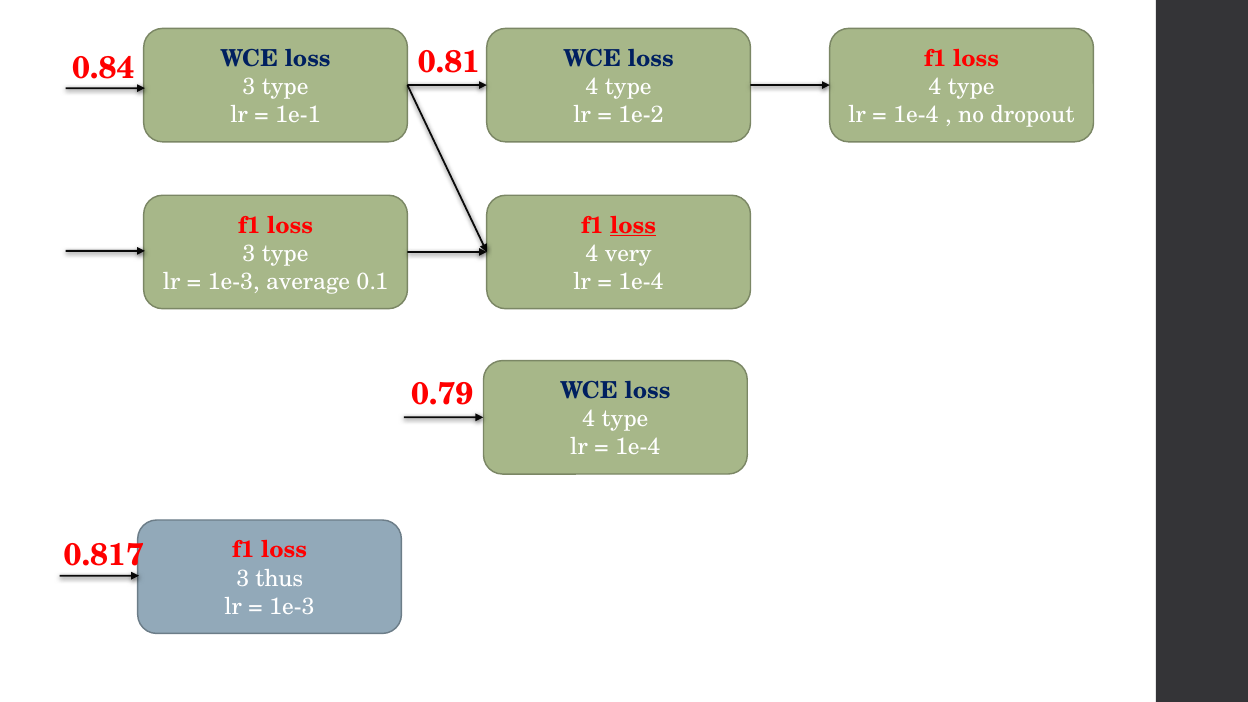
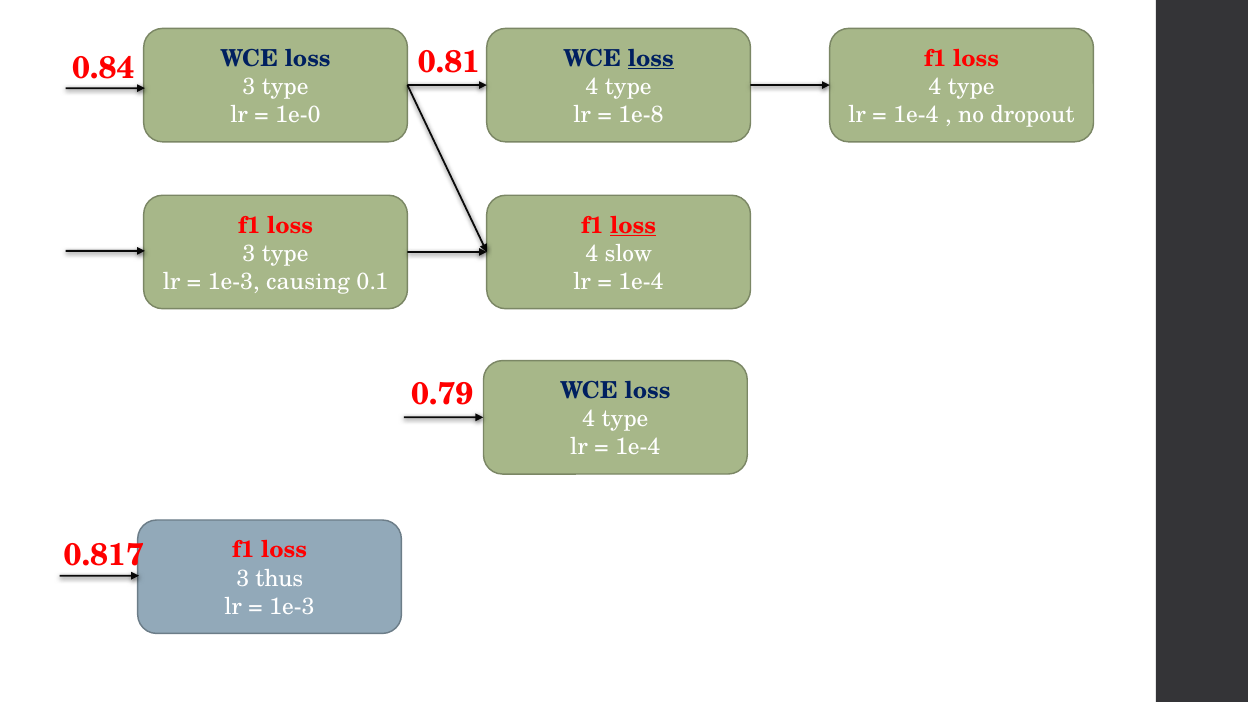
loss at (651, 59) underline: none -> present
1e-1: 1e-1 -> 1e-0
1e-2: 1e-2 -> 1e-8
very: very -> slow
average: average -> causing
